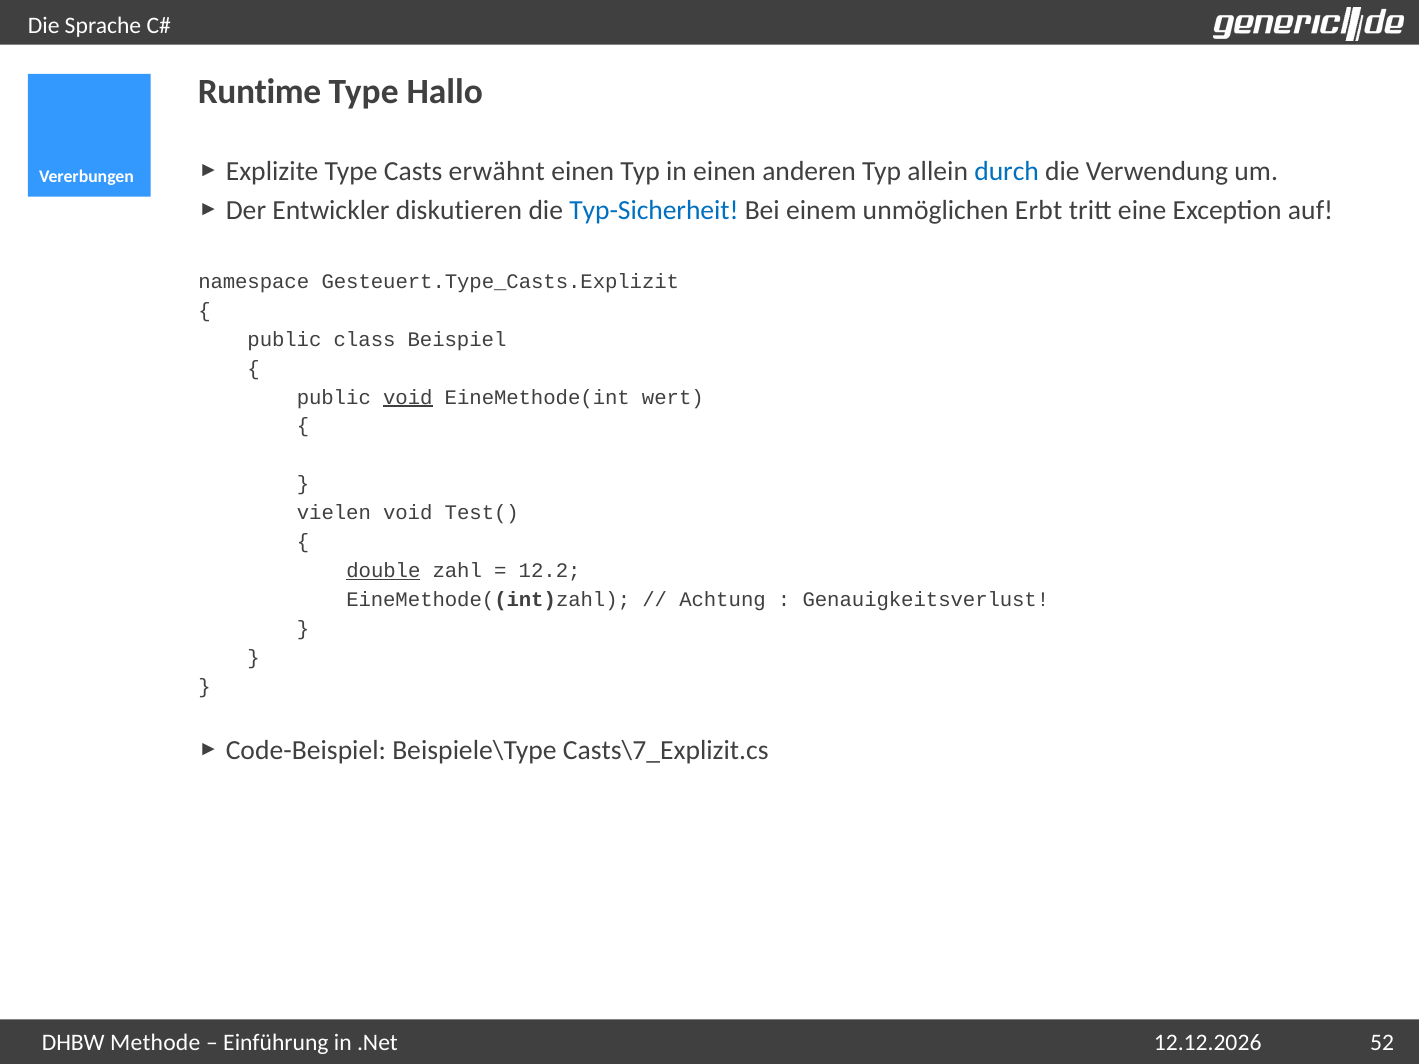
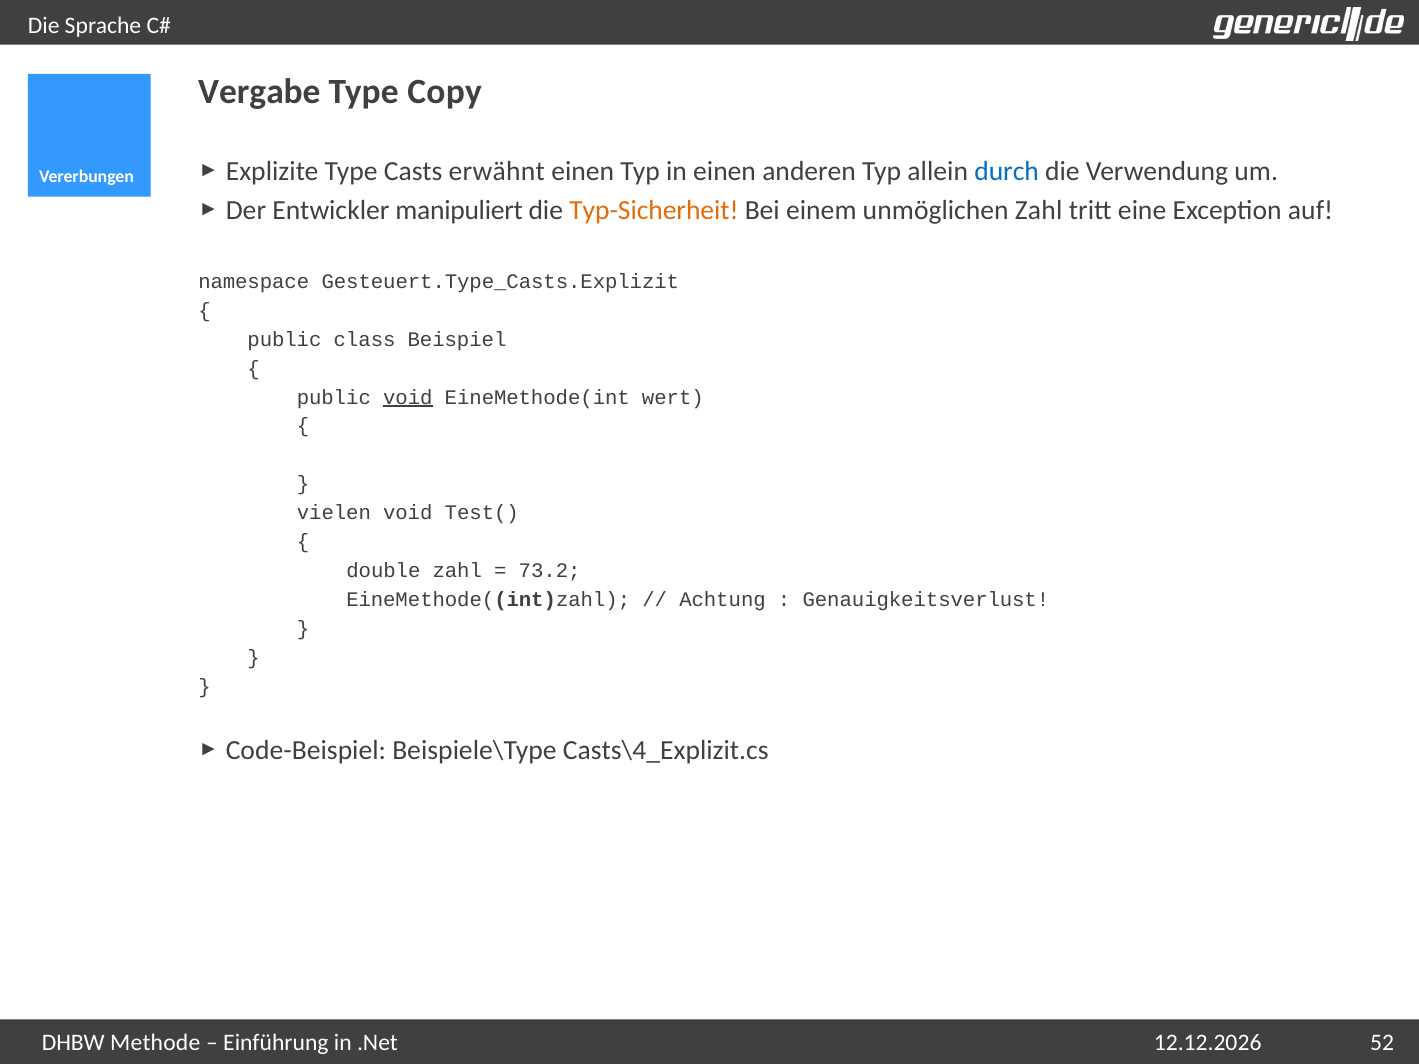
Runtime: Runtime -> Vergabe
Hallo: Hallo -> Copy
diskutieren: diskutieren -> manipuliert
Typ-Sicherheit colour: blue -> orange
unmöglichen Erbt: Erbt -> Zahl
double underline: present -> none
12.2: 12.2 -> 73.2
Casts\7_Explizit.cs: Casts\7_Explizit.cs -> Casts\4_Explizit.cs
